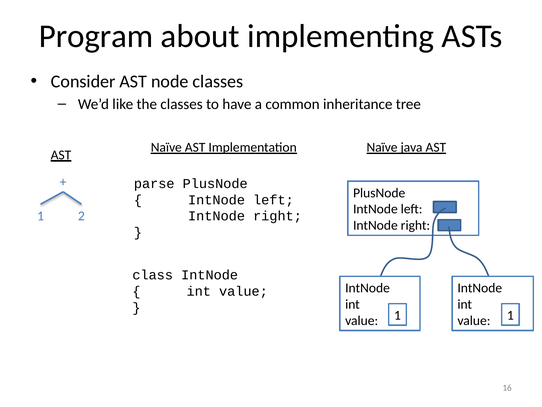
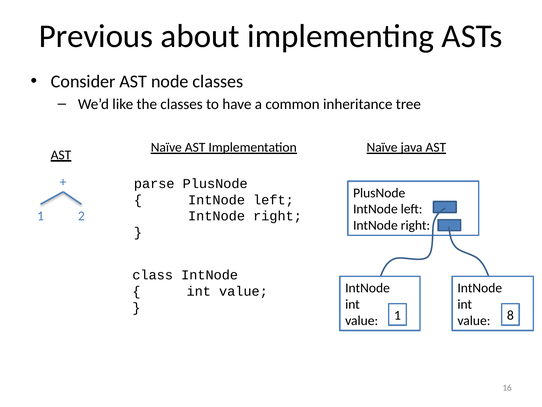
Program: Program -> Previous
1 1: 1 -> 8
